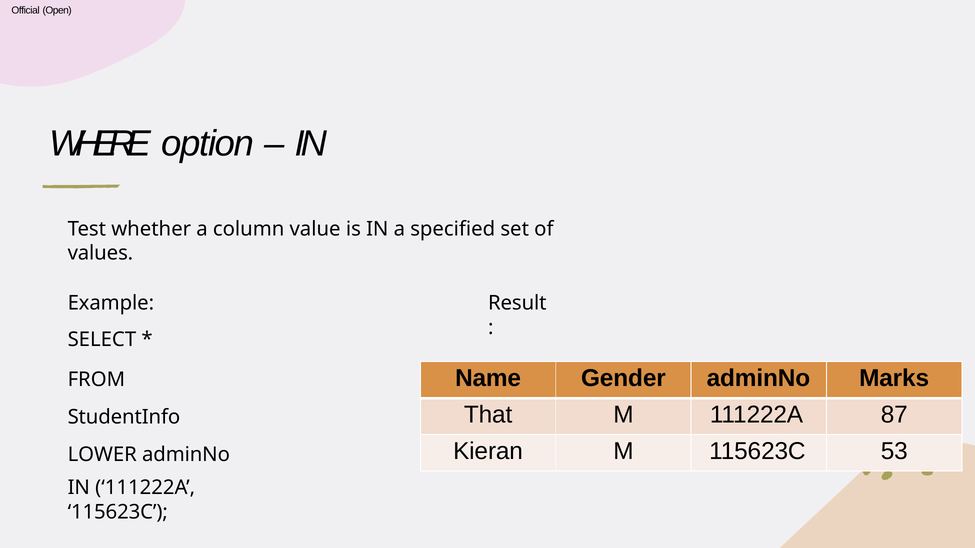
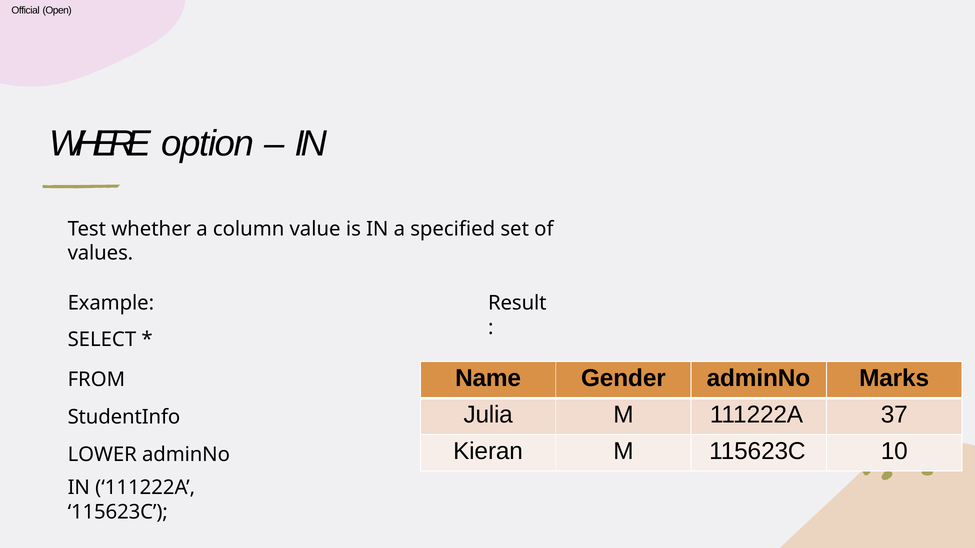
That: That -> Julia
87: 87 -> 37
53: 53 -> 10
